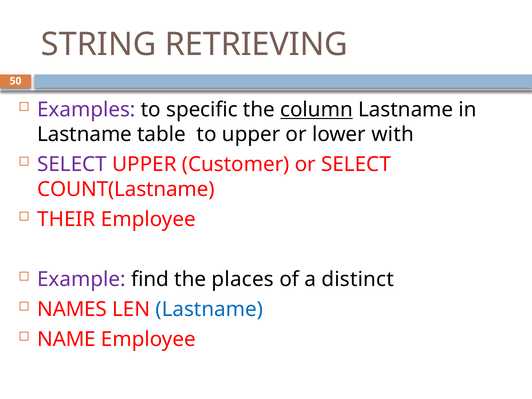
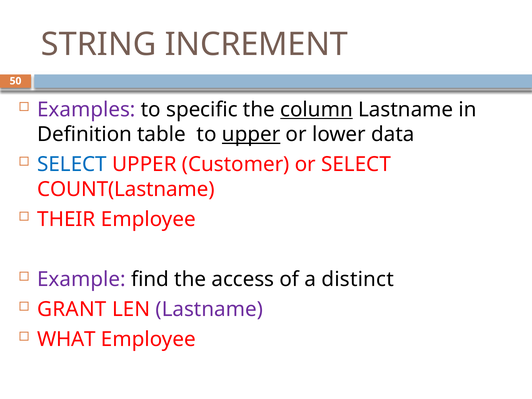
RETRIEVING: RETRIEVING -> INCREMENT
Lastname at (85, 134): Lastname -> Definition
upper at (251, 134) underline: none -> present
with: with -> data
SELECT at (72, 164) colour: purple -> blue
places: places -> access
NAMES: NAMES -> GRANT
Lastname at (209, 309) colour: blue -> purple
NAME: NAME -> WHAT
